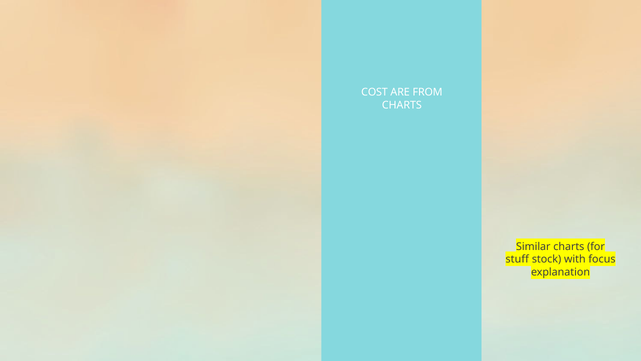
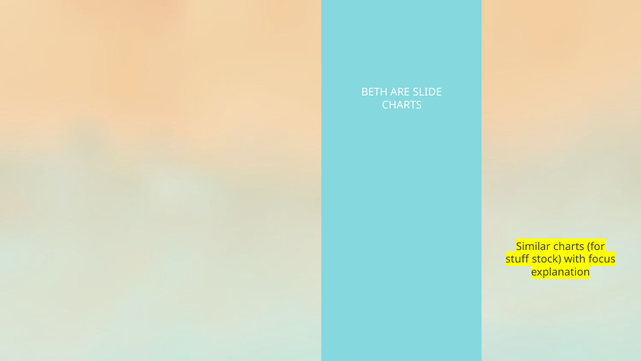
COST: COST -> BETH
FROM: FROM -> SLIDE
